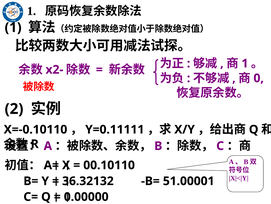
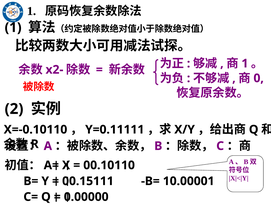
36.32132: 36.32132 -> 00.15111
51.00001: 51.00001 -> 10.00001
